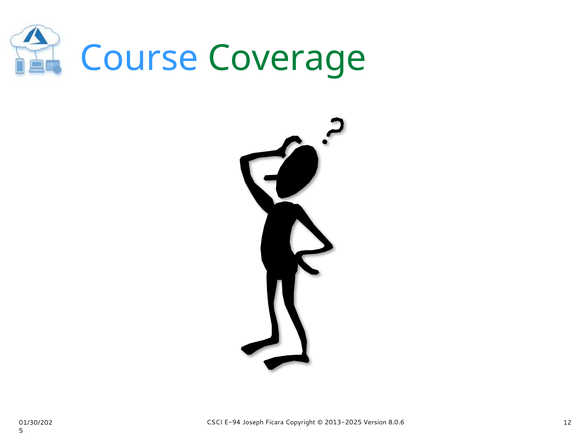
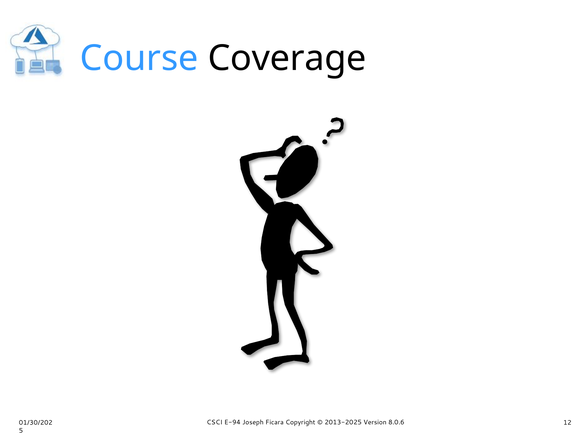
Coverage colour: green -> black
